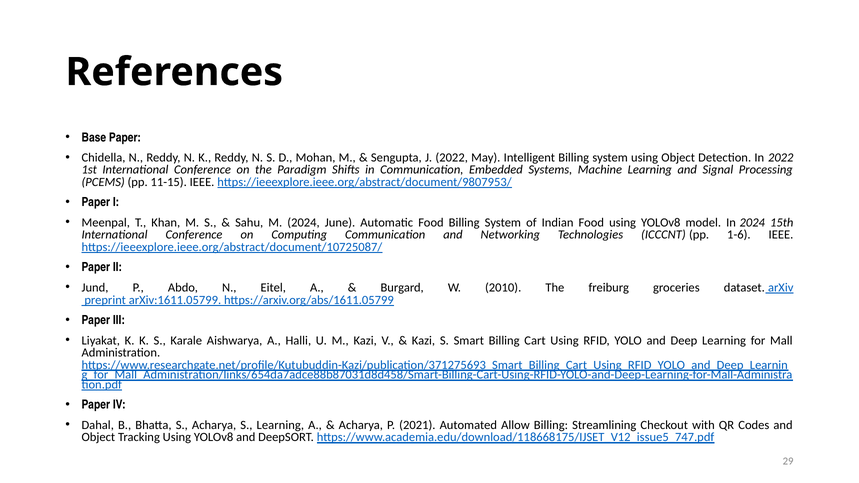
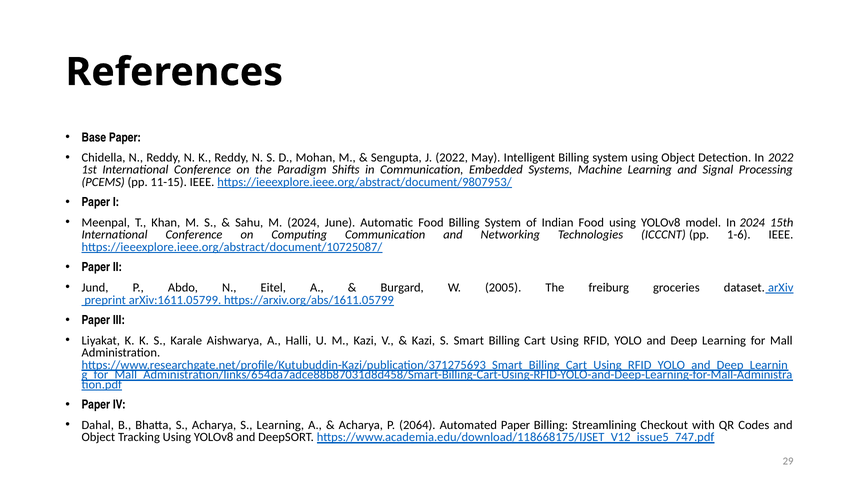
2010: 2010 -> 2005
2021: 2021 -> 2064
Automated Allow: Allow -> Paper
